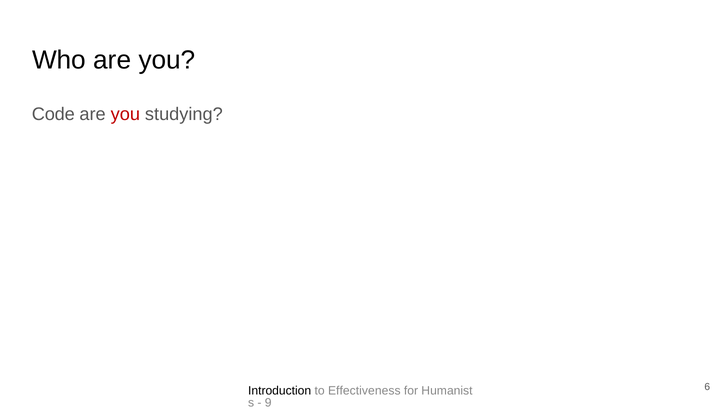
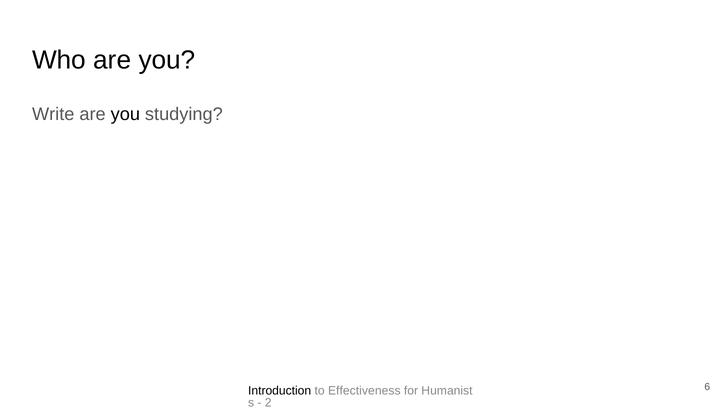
Code: Code -> Write
you at (125, 114) colour: red -> black
9: 9 -> 2
